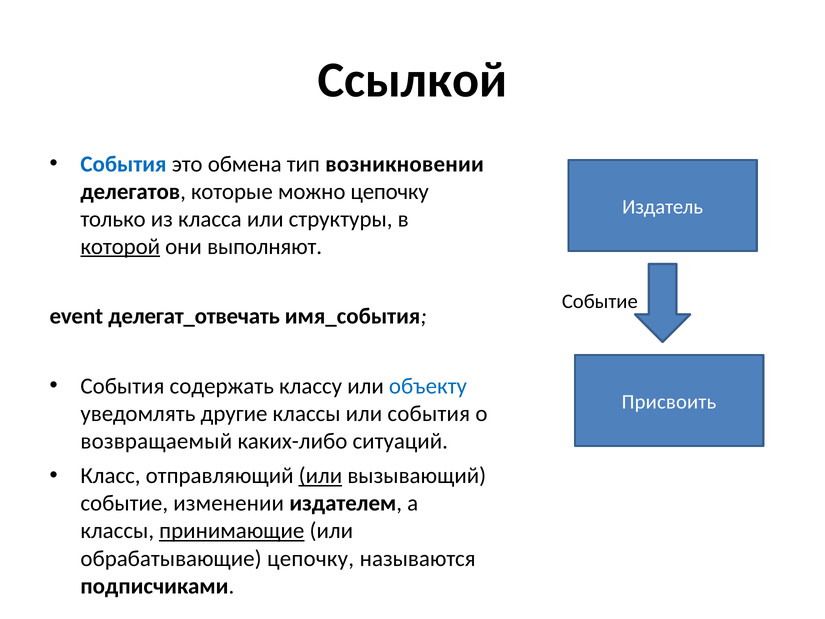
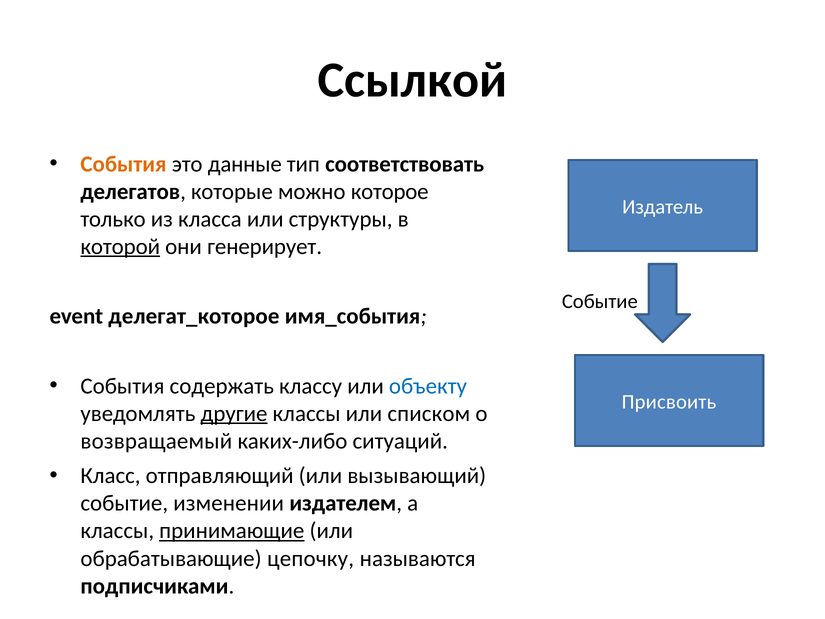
События at (123, 164) colour: blue -> orange
обмена: обмена -> данные
возникновении: возникновении -> соответствовать
можно цепочку: цепочку -> которое
выполняют: выполняют -> генерирует
делегат_отвечать: делегат_отвечать -> делегат_которое
другие underline: none -> present
или события: события -> списком
или at (320, 476) underline: present -> none
